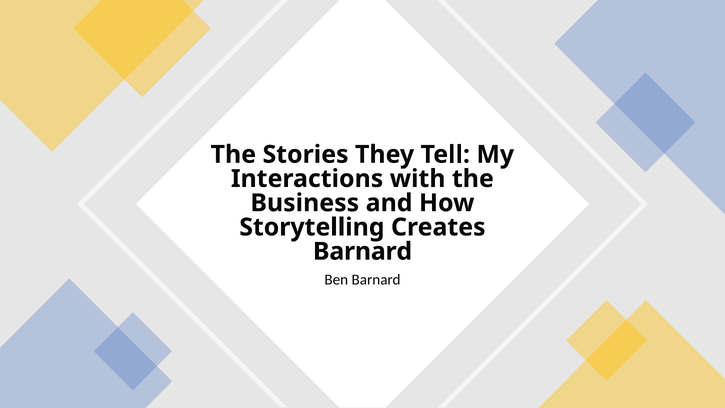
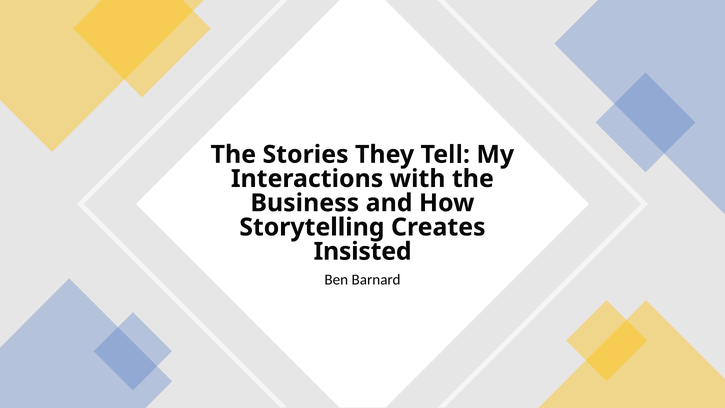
Barnard at (363, 251): Barnard -> Insisted
